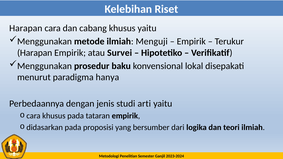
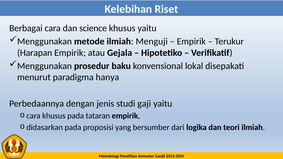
Harapan at (26, 28): Harapan -> Berbagai
cabang: cabang -> science
Survei: Survei -> Gejala
arti: arti -> gaji
